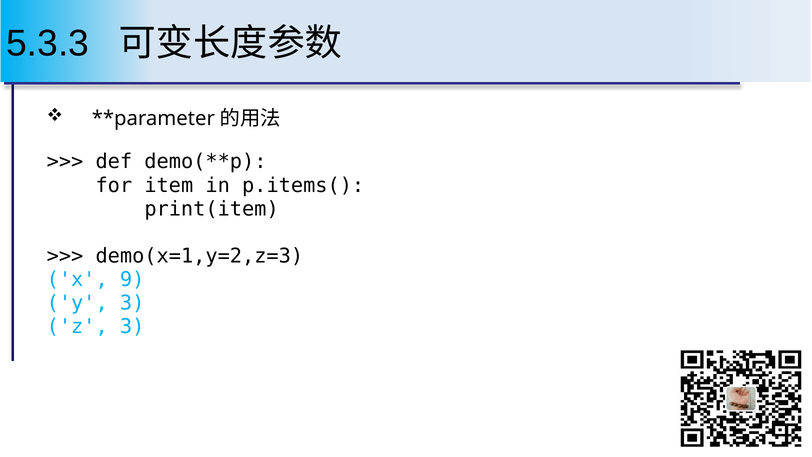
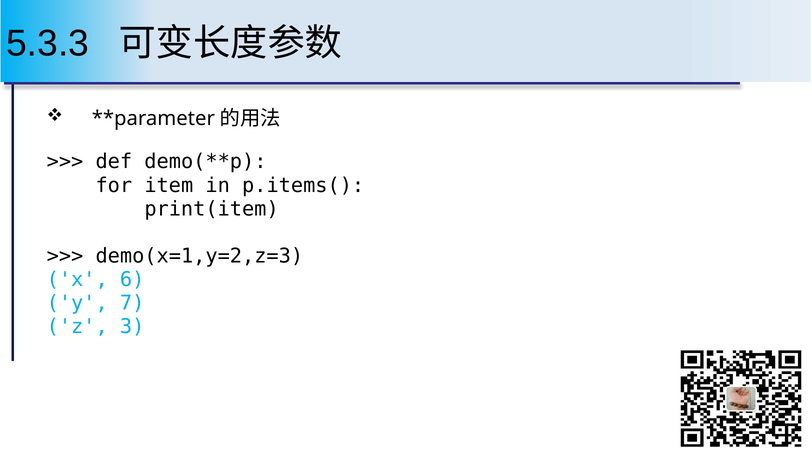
9: 9 -> 6
y 3: 3 -> 7
